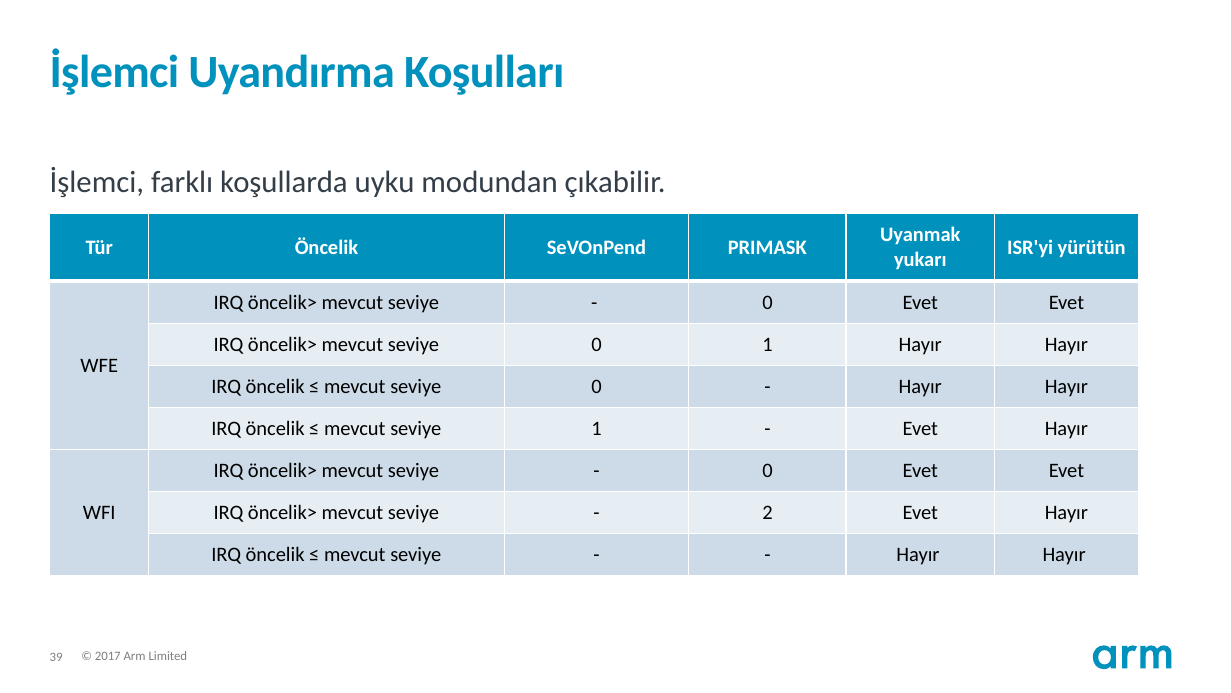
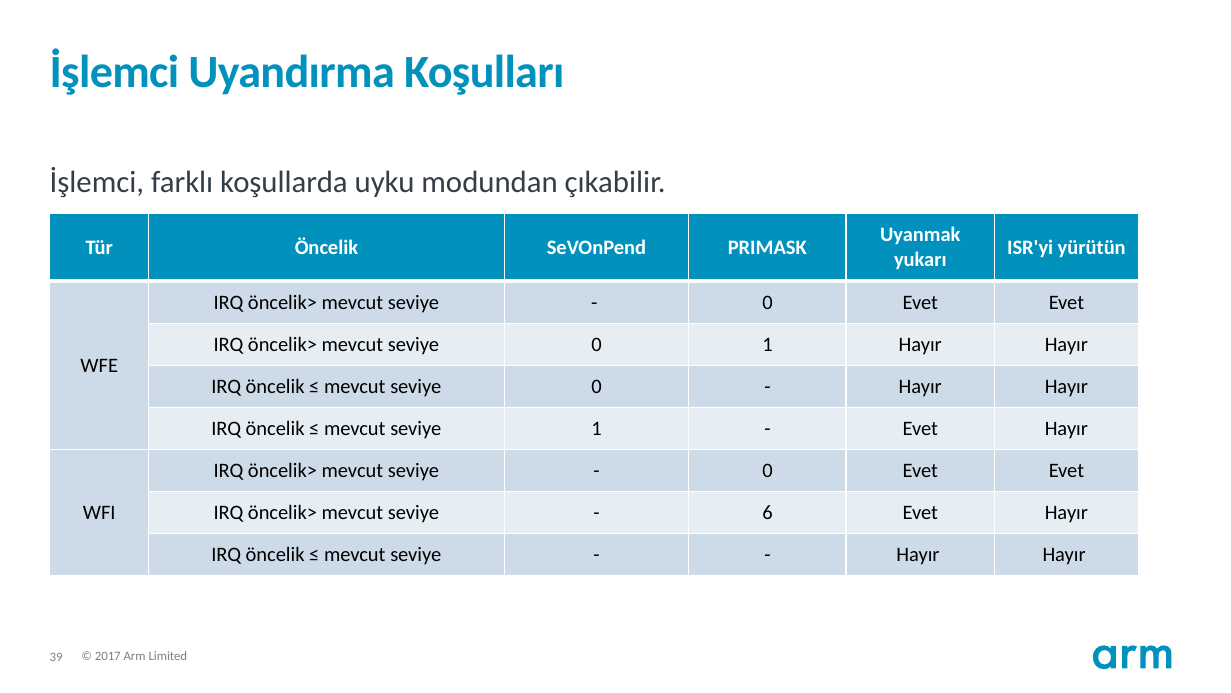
2: 2 -> 6
